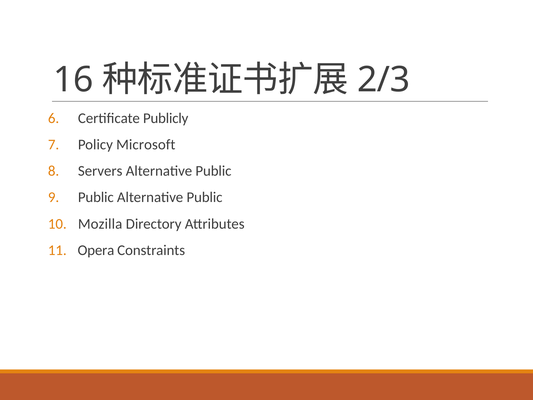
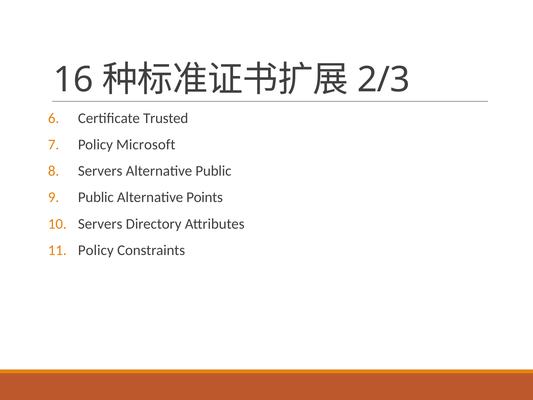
Publicly: Publicly -> Trusted
Public at (205, 197): Public -> Points
Mozilla at (100, 224): Mozilla -> Servers
Opera at (96, 250): Opera -> Policy
